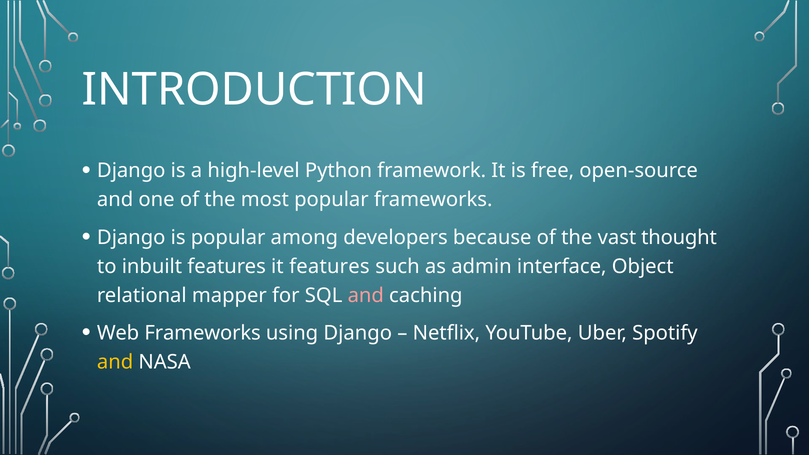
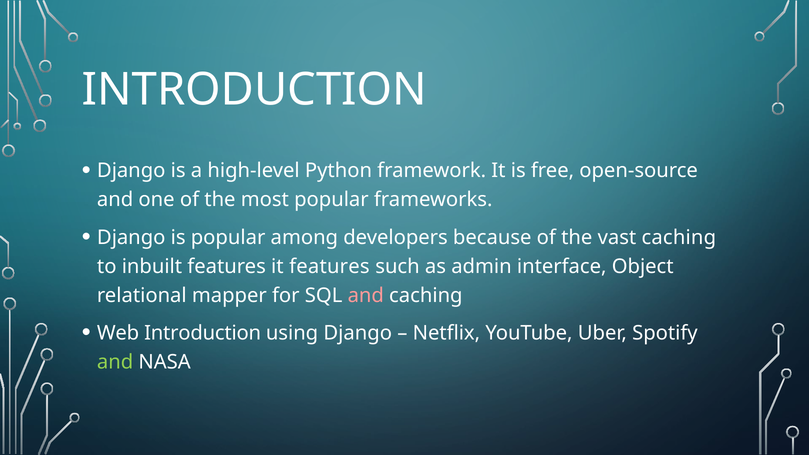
vast thought: thought -> caching
Web Frameworks: Frameworks -> Introduction
and at (115, 362) colour: yellow -> light green
